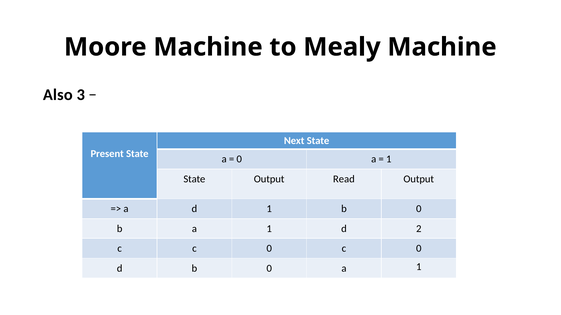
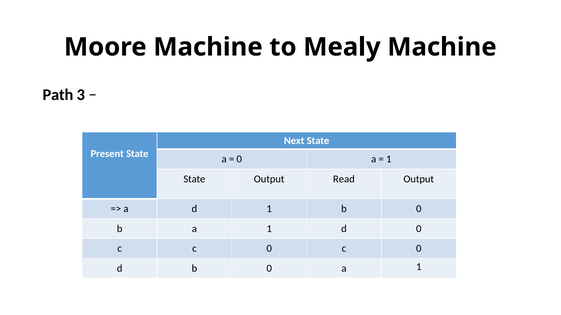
Also: Also -> Path
d 2: 2 -> 0
